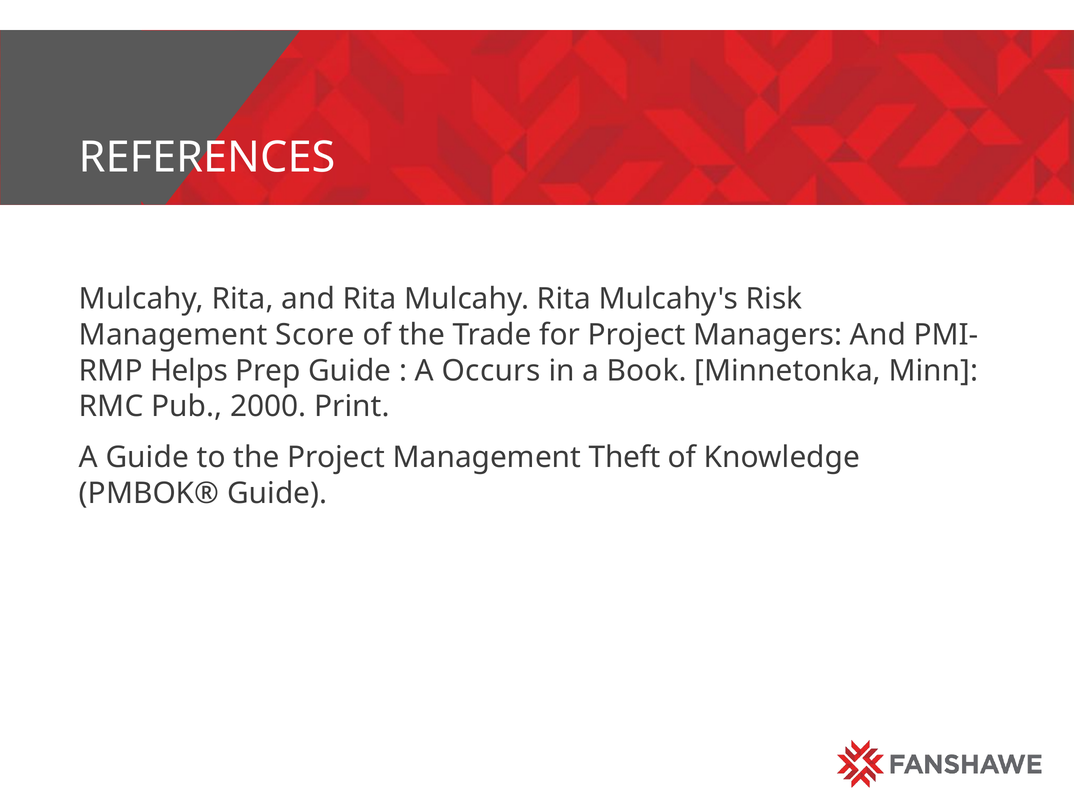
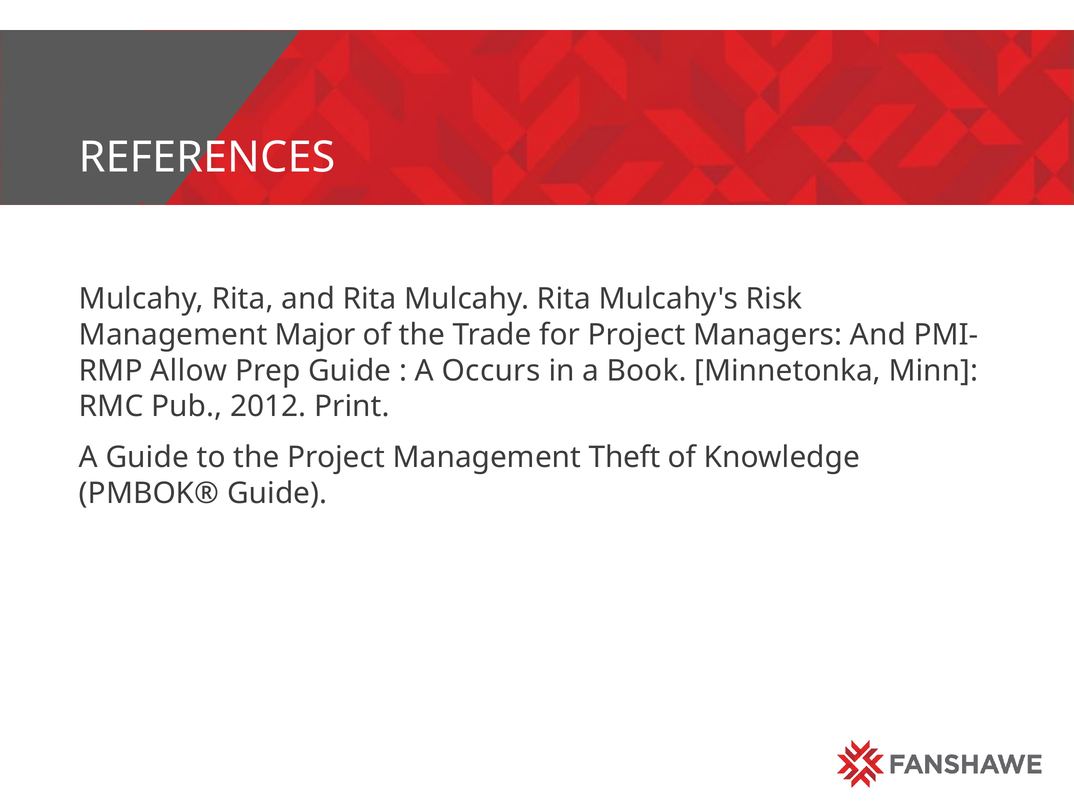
Score: Score -> Major
Helps: Helps -> Allow
2000: 2000 -> 2012
